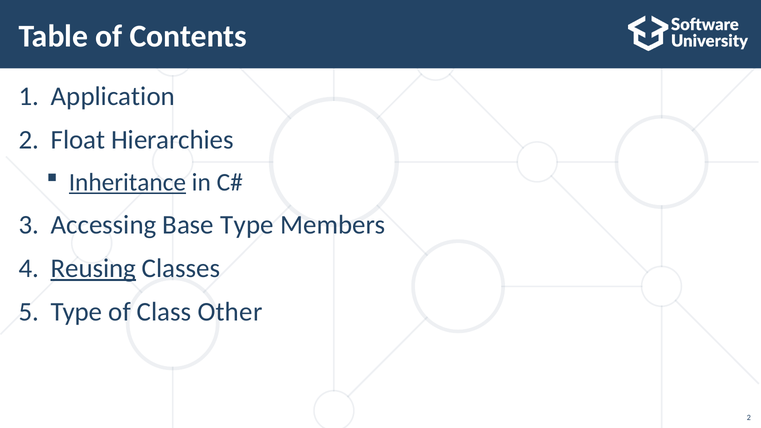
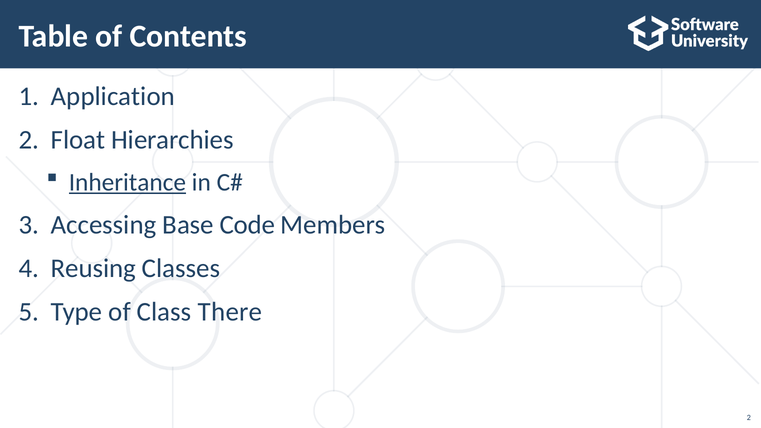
Base Type: Type -> Code
Reusing underline: present -> none
Other: Other -> There
